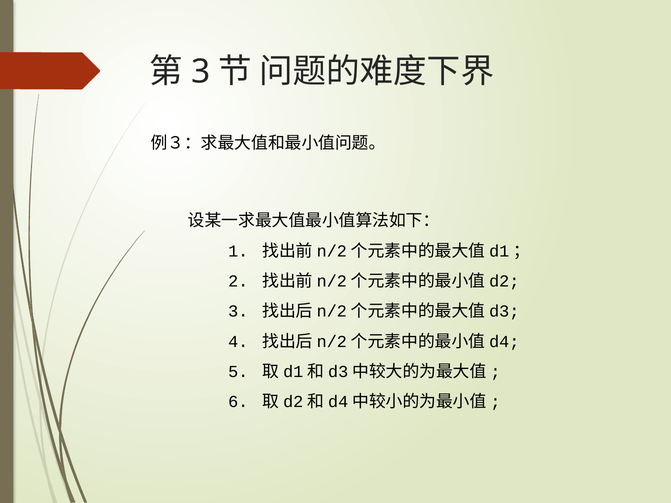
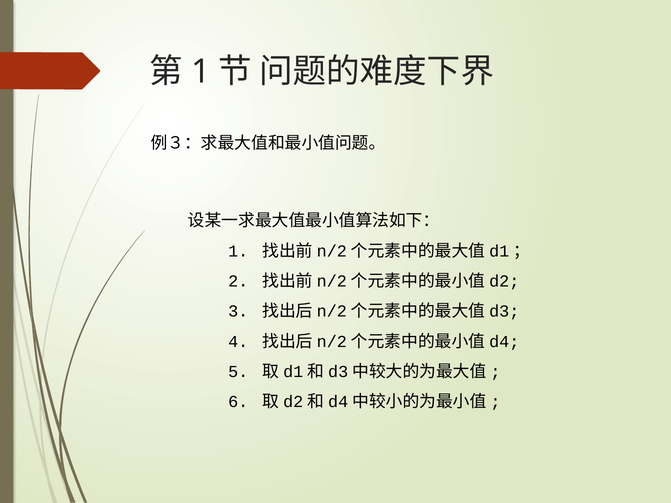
3 at (201, 72): 3 -> 1
